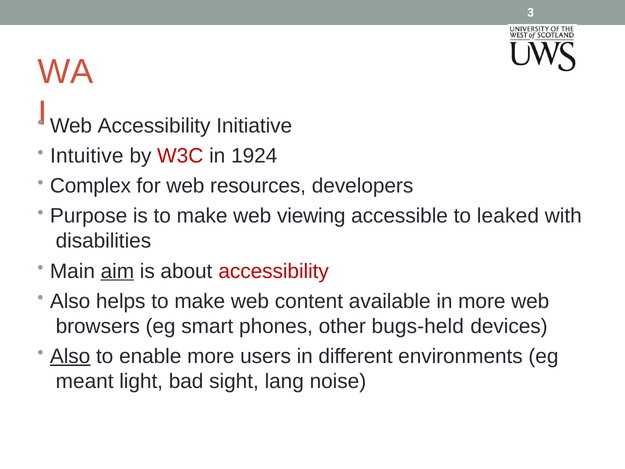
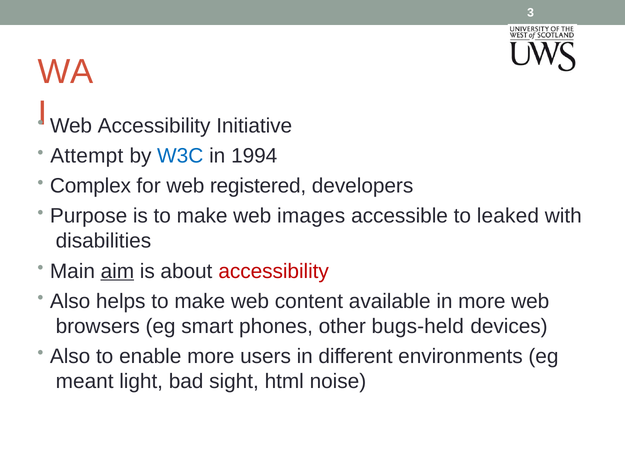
Intuitive: Intuitive -> Attempt
W3C colour: red -> blue
1924: 1924 -> 1994
resources: resources -> registered
viewing: viewing -> images
Also at (70, 356) underline: present -> none
lang: lang -> html
